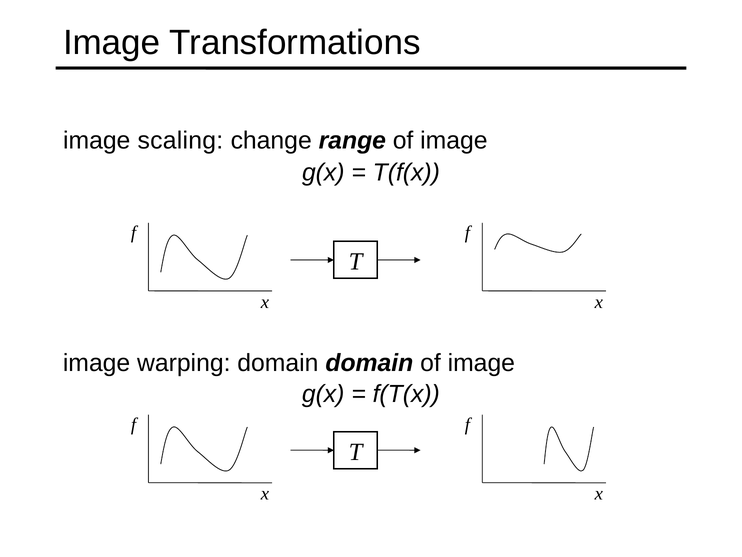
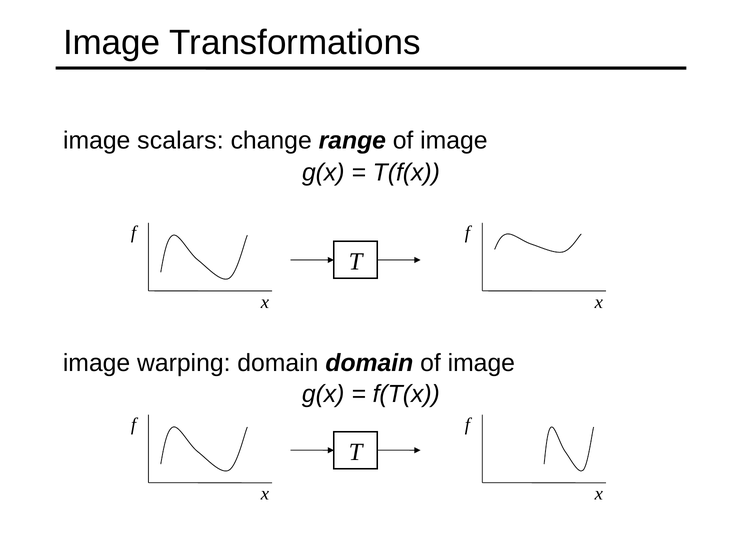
scaling: scaling -> scalars
